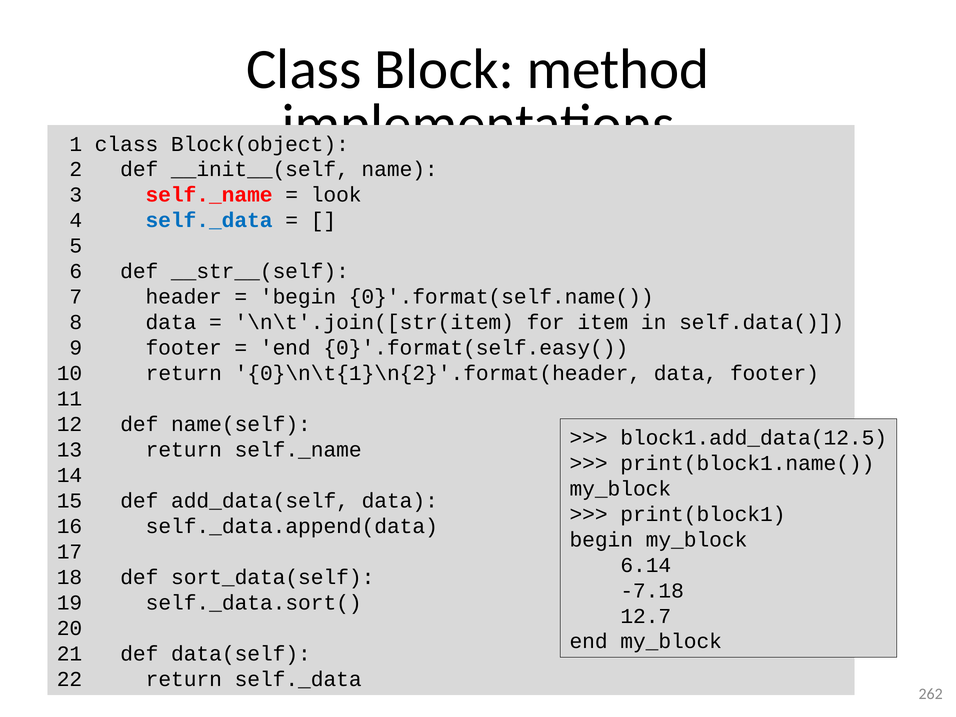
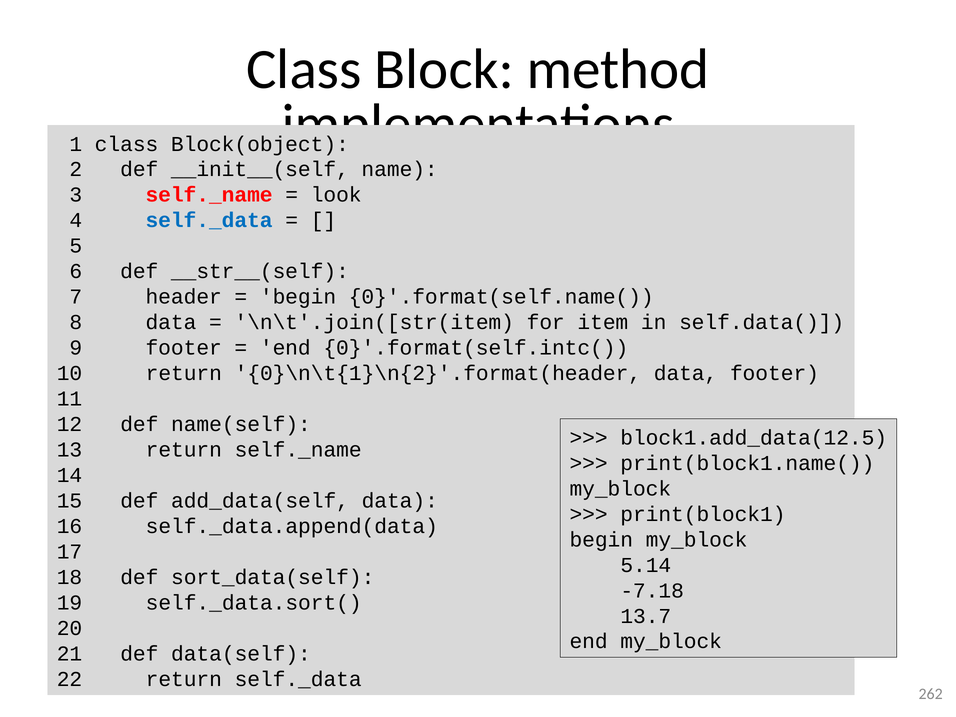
0}'.format(self.easy(: 0}'.format(self.easy( -> 0}'.format(self.intc(
6.14: 6.14 -> 5.14
12.7: 12.7 -> 13.7
